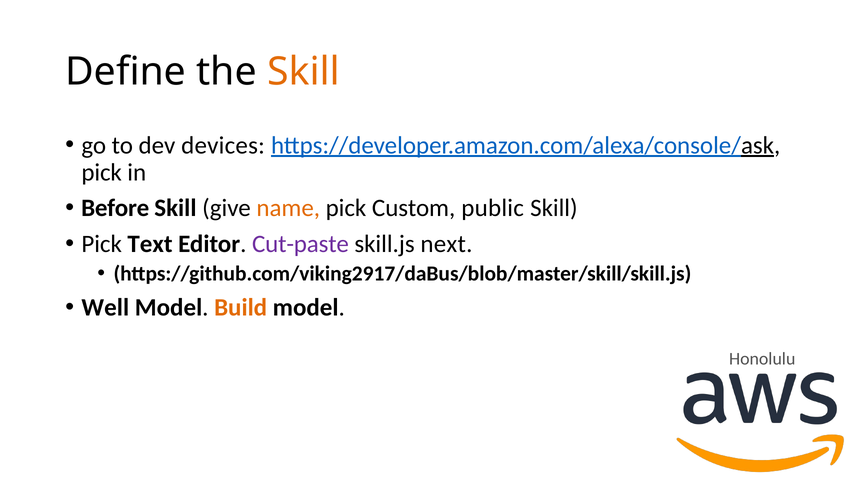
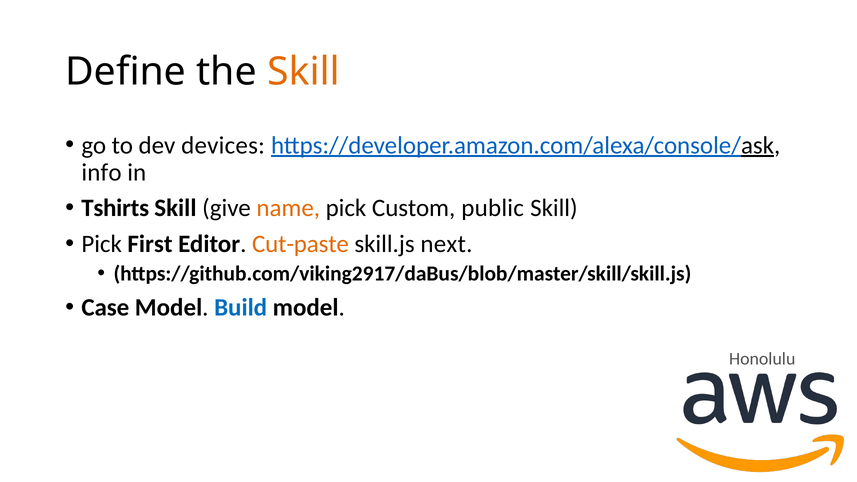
pick at (102, 172): pick -> info
Before: Before -> Tshirts
Text: Text -> First
Cut-paste colour: purple -> orange
Well: Well -> Case
Build colour: orange -> blue
